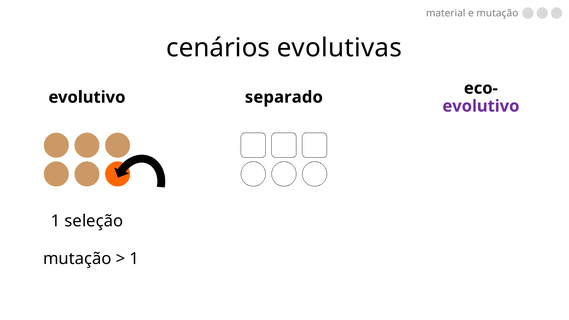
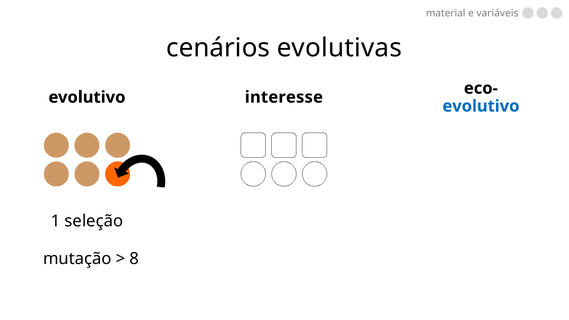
e mutação: mutação -> variáveis
separado: separado -> interesse
evolutivo at (481, 106) colour: purple -> blue
1 at (134, 259): 1 -> 8
